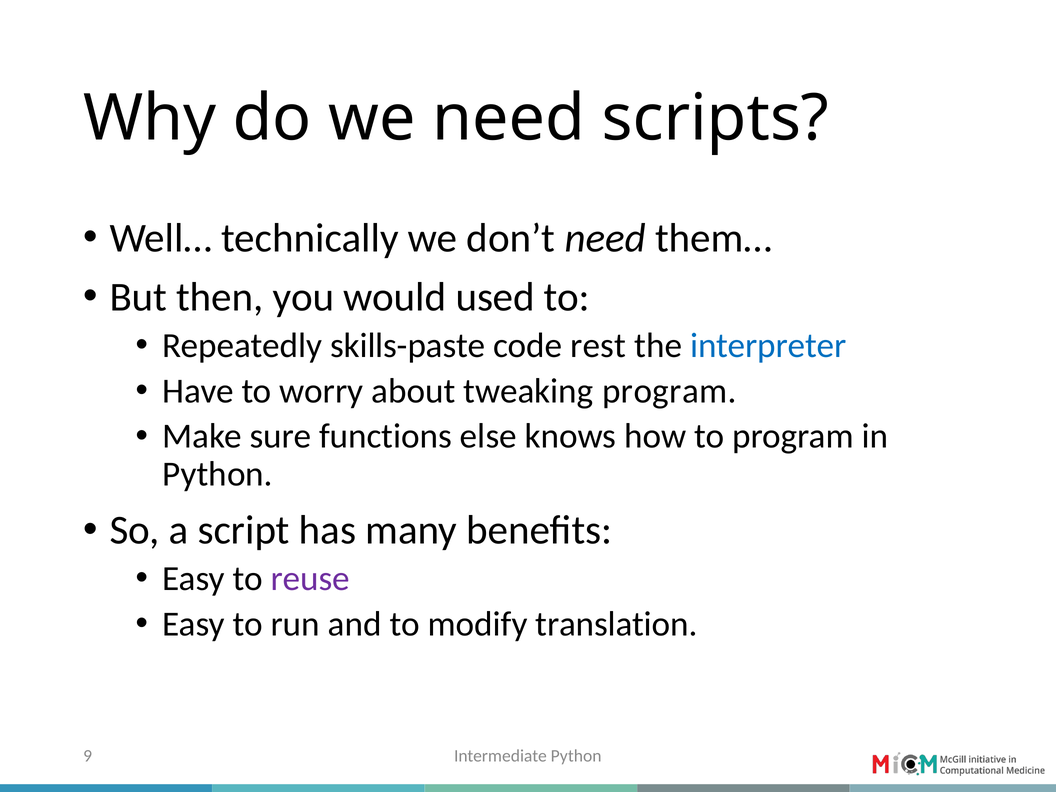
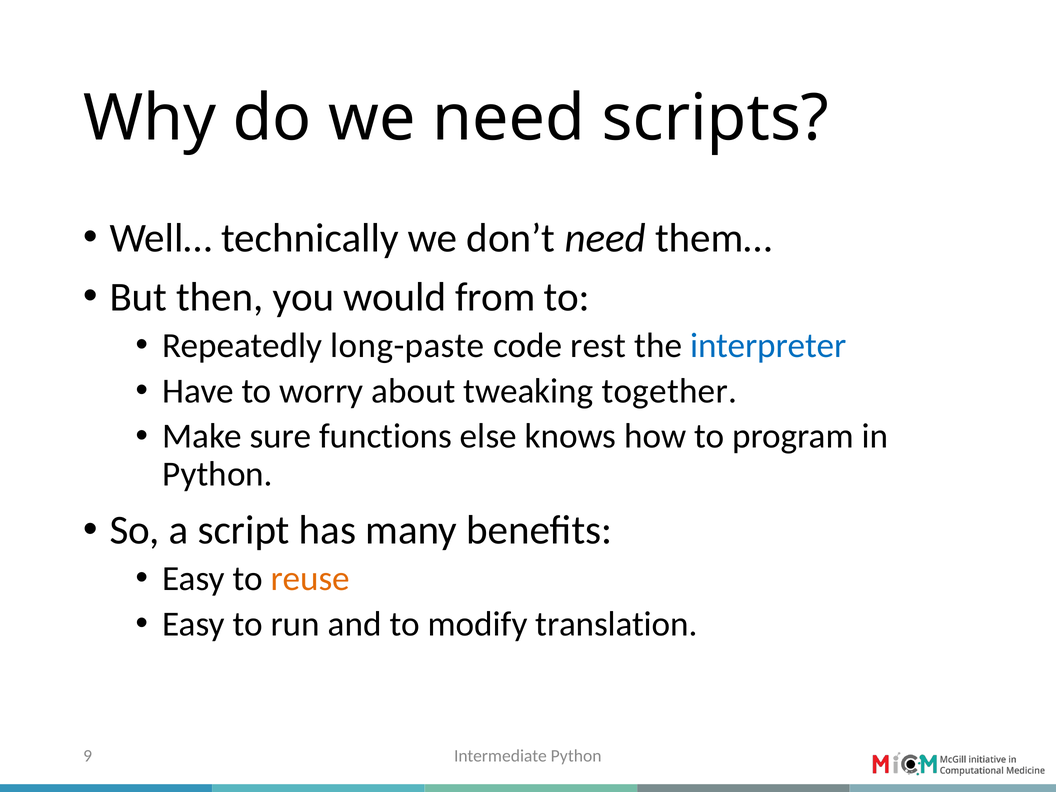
used: used -> from
skills-paste: skills-paste -> long-paste
tweaking program: program -> together
reuse colour: purple -> orange
